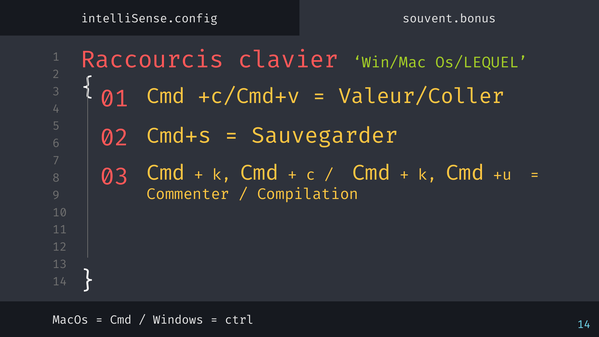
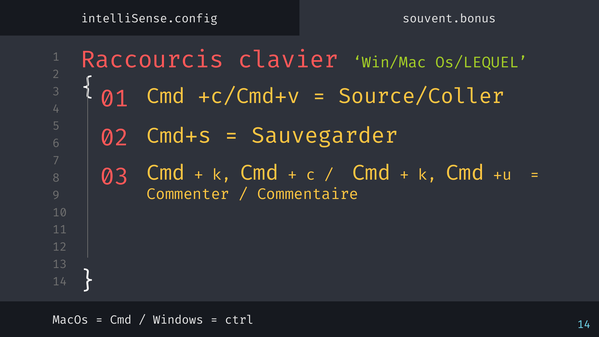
Valeur/Coller: Valeur/Coller -> Source/Coller
Compilation: Compilation -> Commentaire
